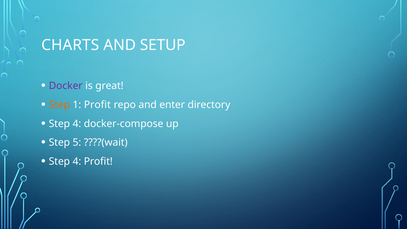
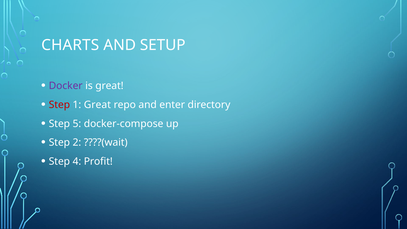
Step at (59, 105) colour: orange -> red
1 Profit: Profit -> Great
4 at (77, 124): 4 -> 5
5: 5 -> 2
